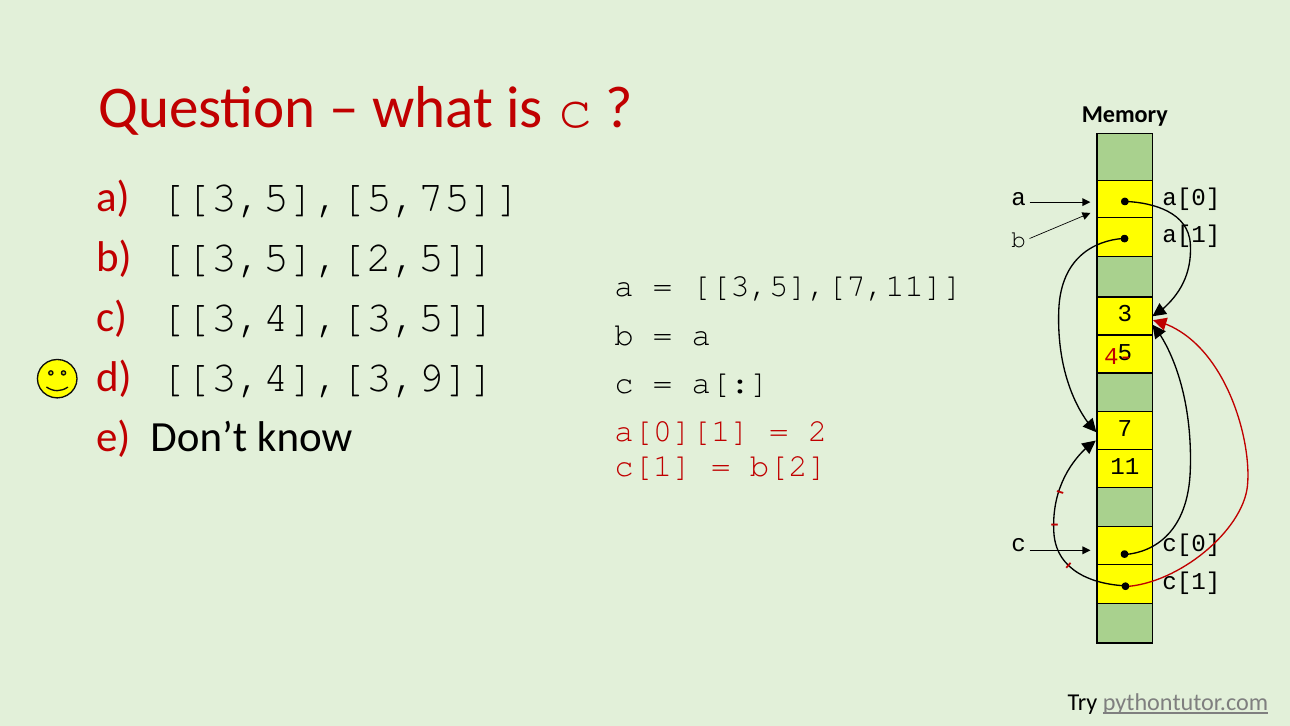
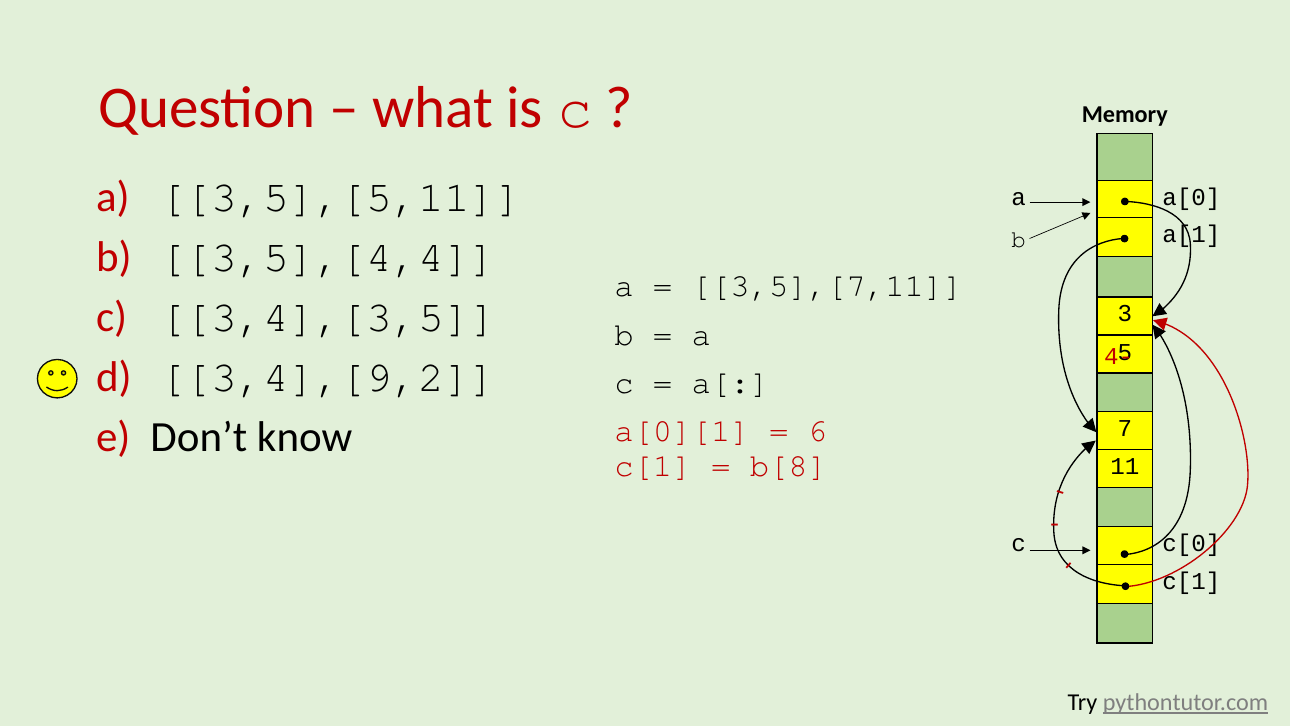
3,5],[5,75: 3,5],[5,75 -> 3,5],[5,11
3,5],[2,5: 3,5],[2,5 -> 3,5],[4,4
3,4],[3,9: 3,4],[3,9 -> 3,4],[9,2
2: 2 -> 6
b[2: b[2 -> b[8
